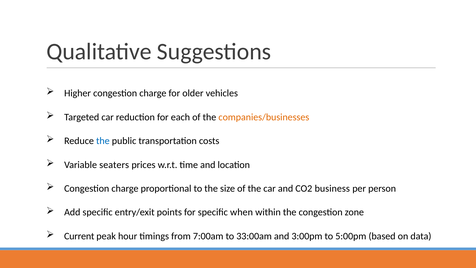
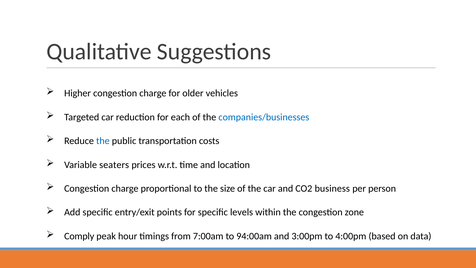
companies/businesses colour: orange -> blue
when: when -> levels
Current: Current -> Comply
33:00am: 33:00am -> 94:00am
5:00pm: 5:00pm -> 4:00pm
